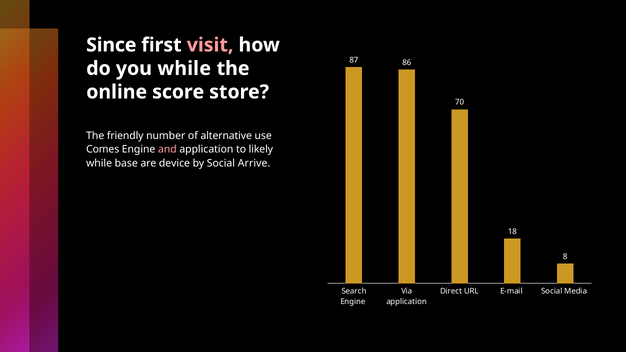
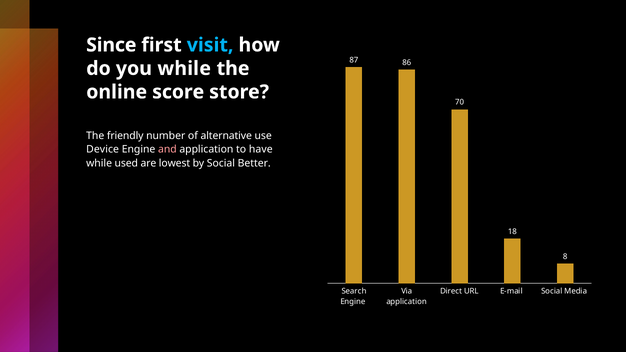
visit colour: pink -> light blue
Comes: Comes -> Device
likely: likely -> have
base: base -> used
device: device -> lowest
Arrive: Arrive -> Better
